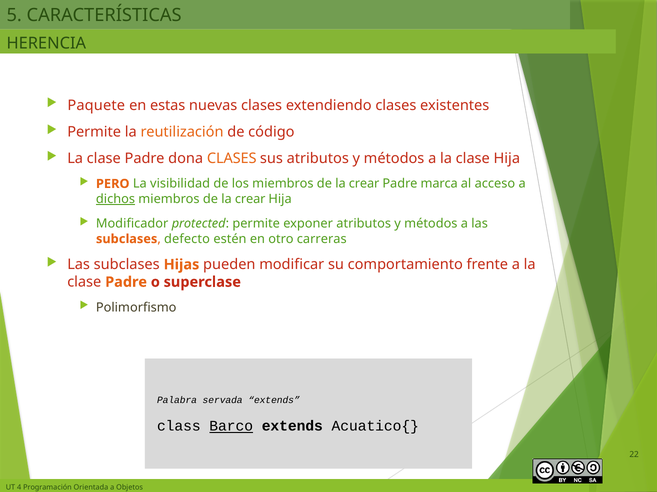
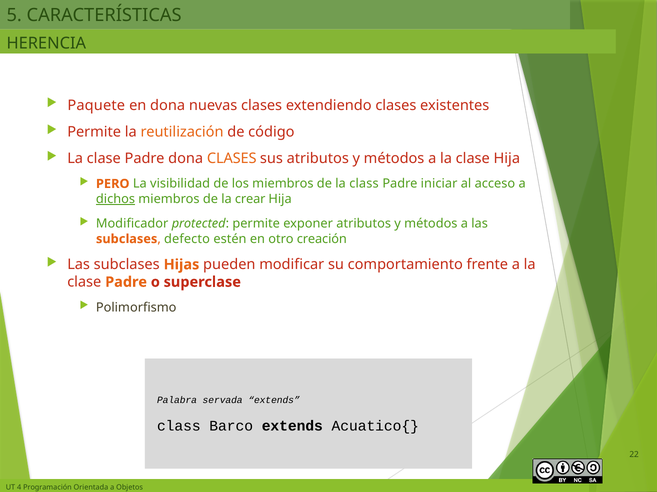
en estas: estas -> dona
crear at (364, 184): crear -> class
marca: marca -> iniciar
carreras: carreras -> creación
Barco underline: present -> none
